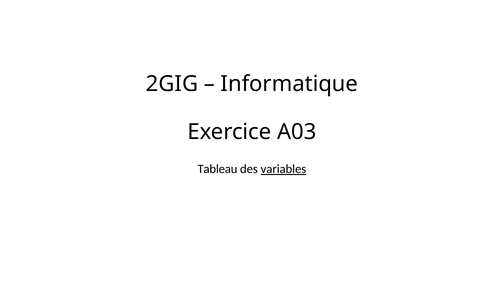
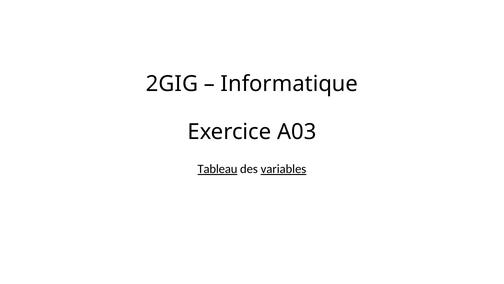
Tableau underline: none -> present
